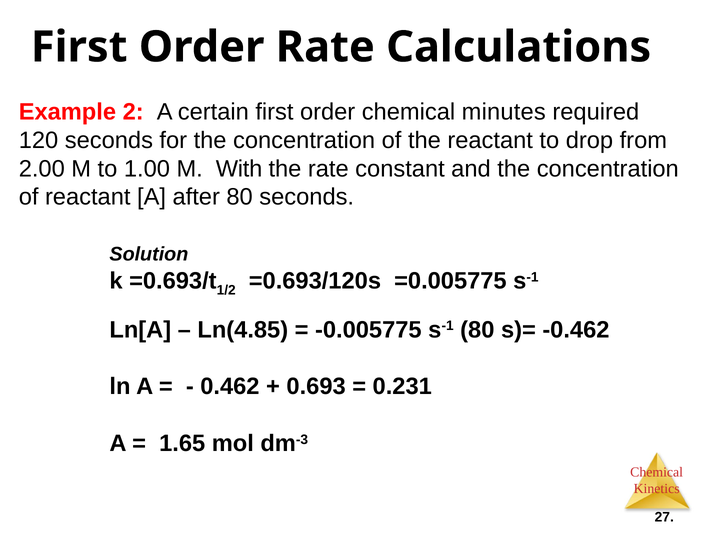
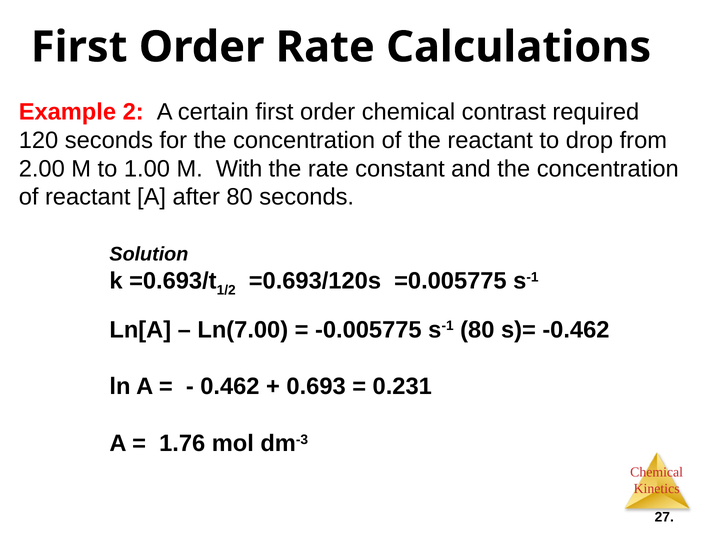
minutes: minutes -> contrast
Ln(4.85: Ln(4.85 -> Ln(7.00
1.65: 1.65 -> 1.76
